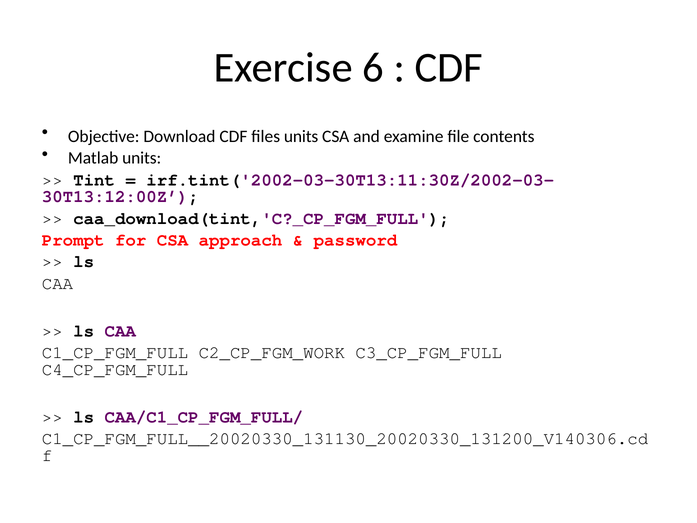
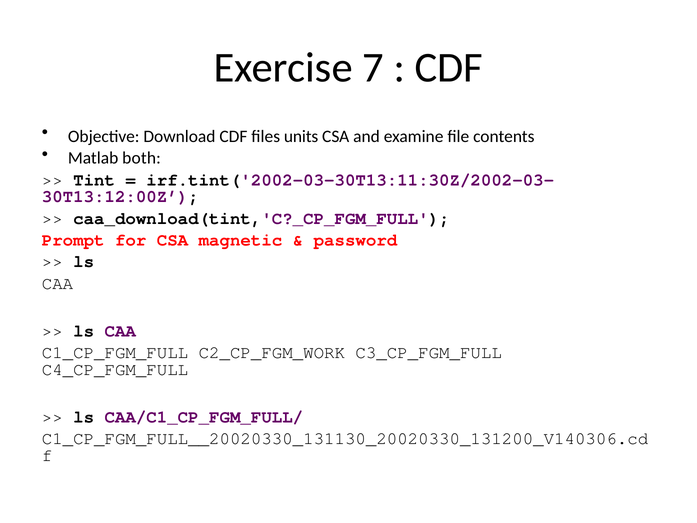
6: 6 -> 7
Matlab units: units -> both
approach: approach -> magnetic
